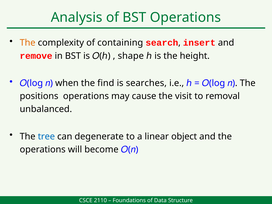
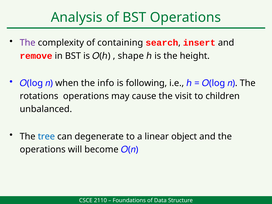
The at (28, 43) colour: orange -> purple
find: find -> info
searches: searches -> following
positions: positions -> rotations
removal: removal -> children
